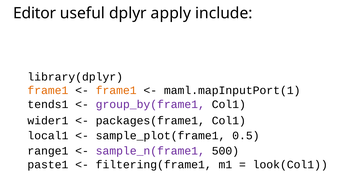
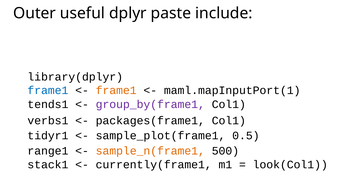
Editor: Editor -> Outer
apply: apply -> paste
frame1 at (48, 90) colour: orange -> blue
wider1: wider1 -> verbs1
local1: local1 -> tidyr1
sample_n(frame1 colour: purple -> orange
paste1: paste1 -> stack1
filtering(frame1: filtering(frame1 -> currently(frame1
